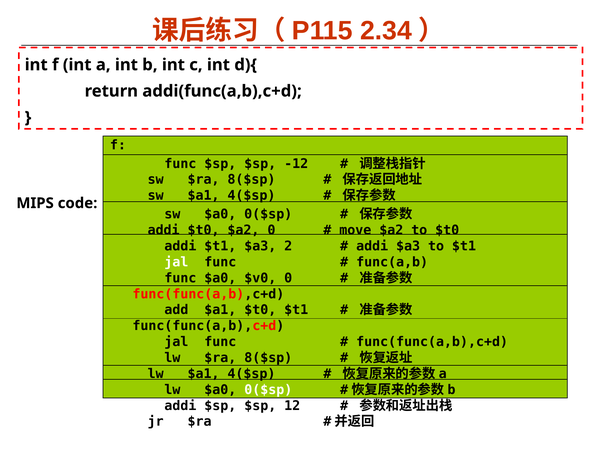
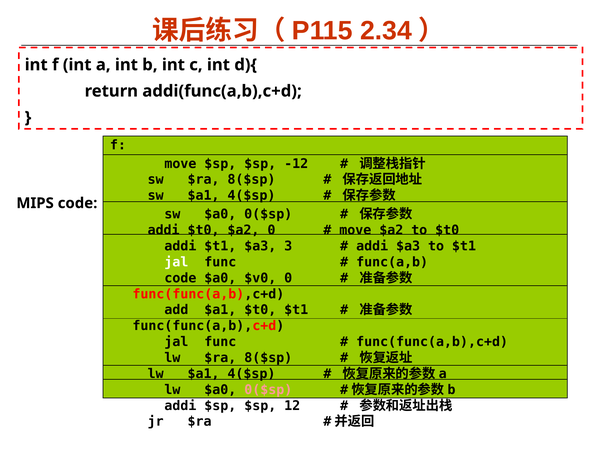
func at (180, 164): func -> move
$a3 2: 2 -> 3
func at (180, 278): func -> code
0($sp at (268, 390) colour: white -> pink
